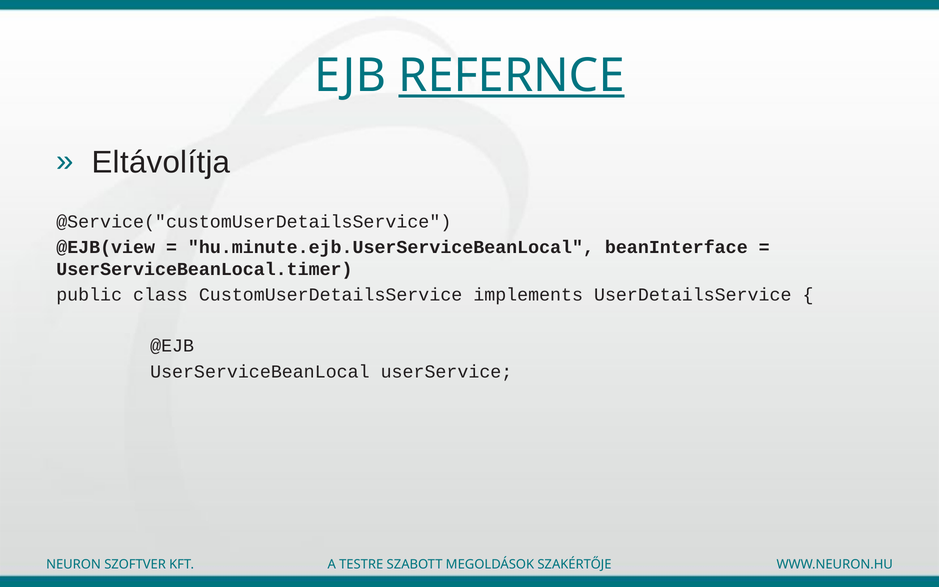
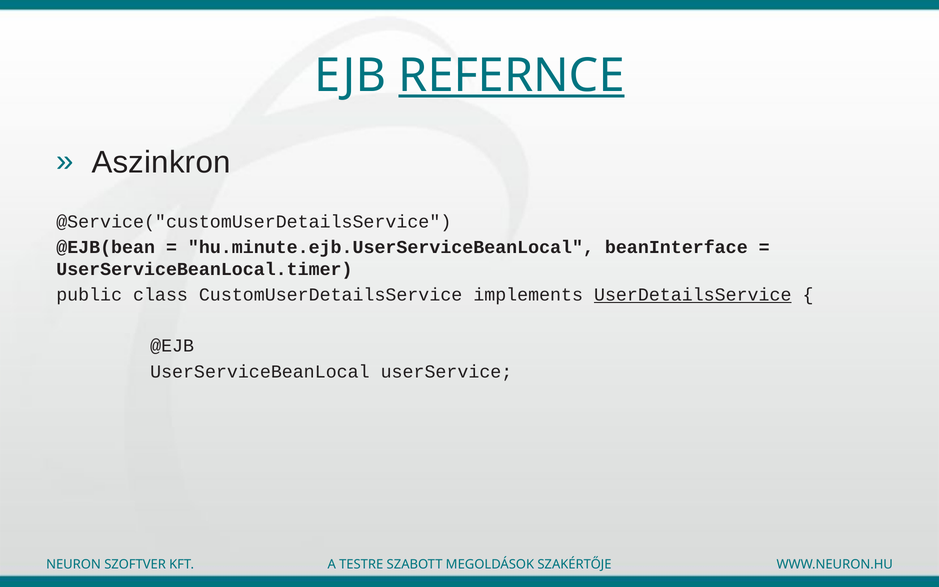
Eltávolítja: Eltávolítja -> Aszinkron
@EJB(view: @EJB(view -> @EJB(bean
UserDetailsService underline: none -> present
